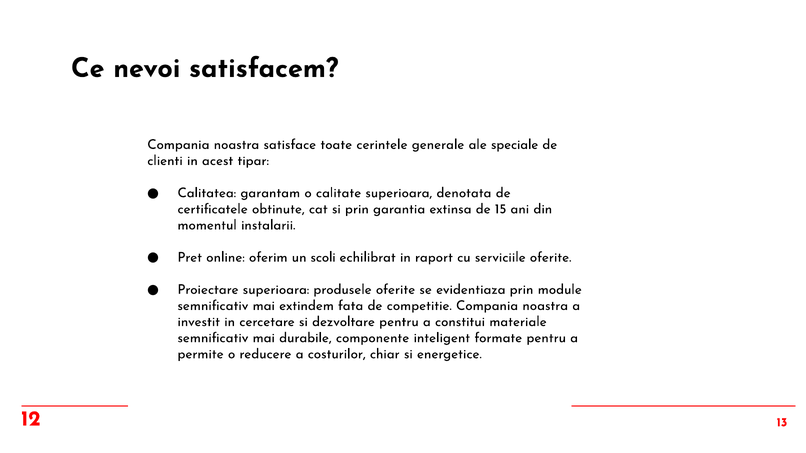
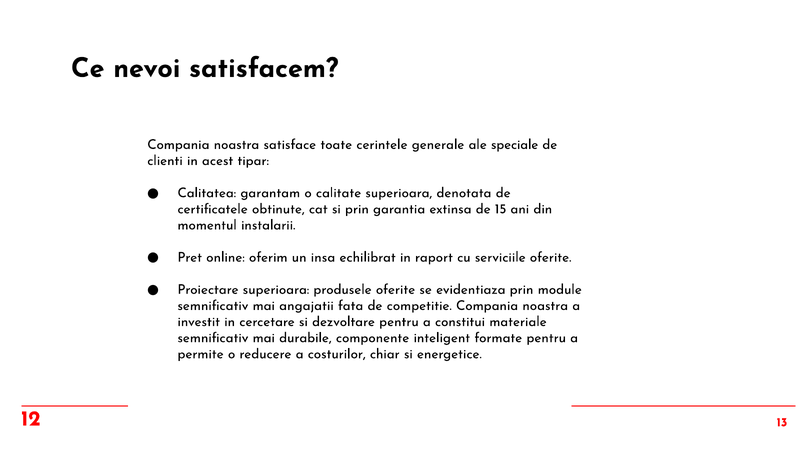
scoli: scoli -> insa
extindem: extindem -> angajatii
